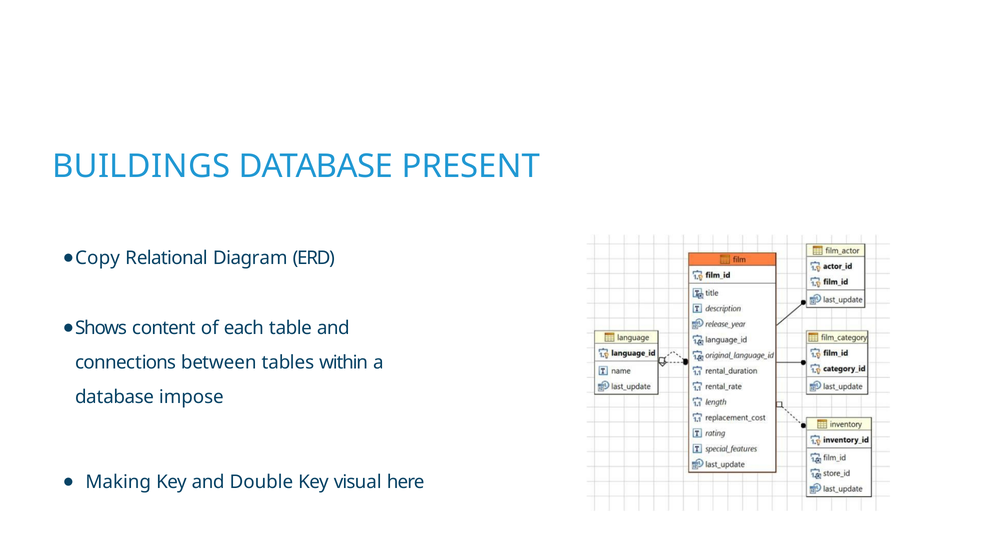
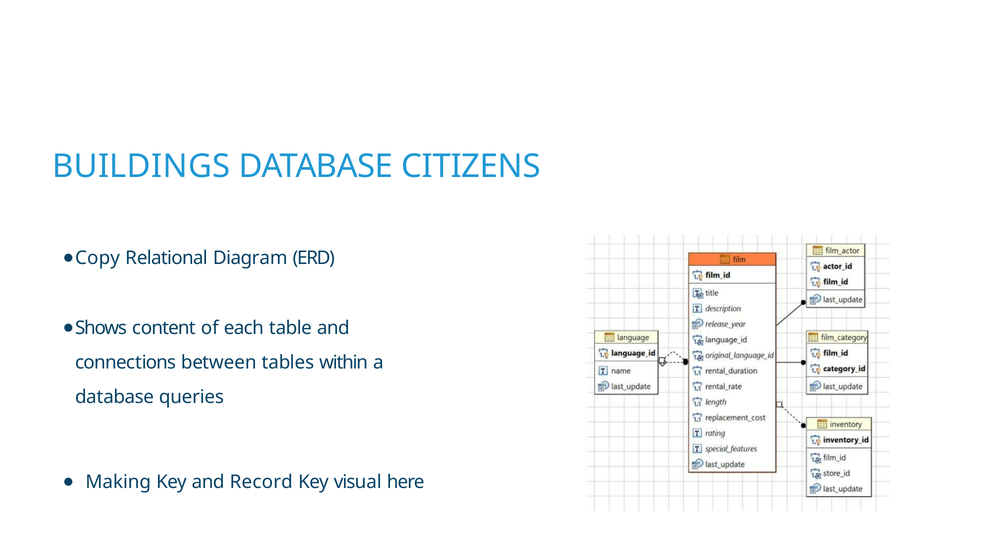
PRESENT: PRESENT -> CITIZENS
impose: impose -> queries
Double: Double -> Record
